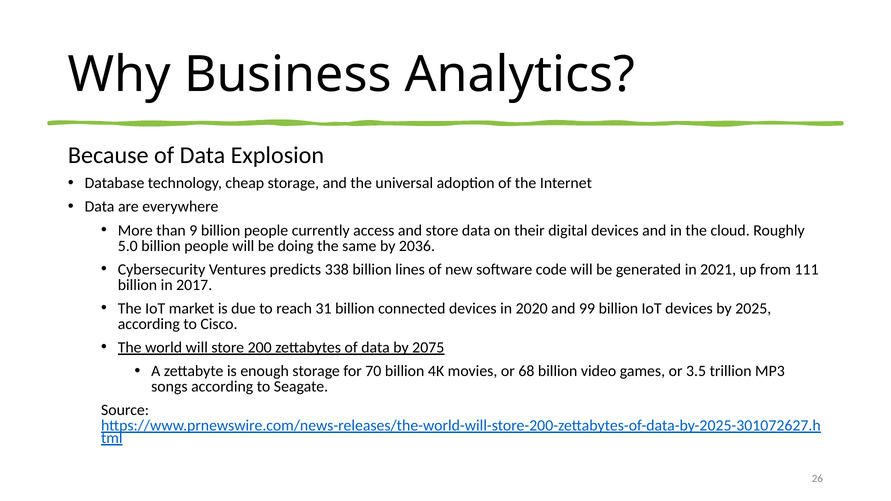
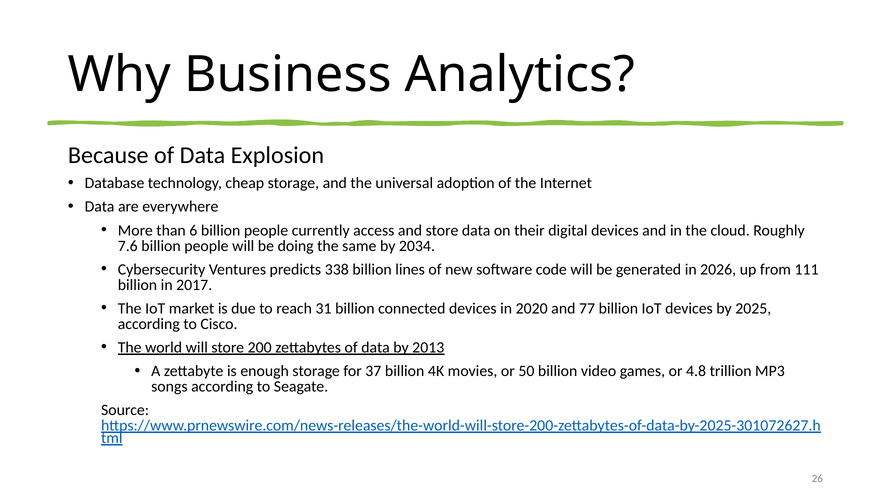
9: 9 -> 6
5.0: 5.0 -> 7.6
2036: 2036 -> 2034
2021: 2021 -> 2026
99: 99 -> 77
2075: 2075 -> 2013
70: 70 -> 37
68: 68 -> 50
3.5: 3.5 -> 4.8
